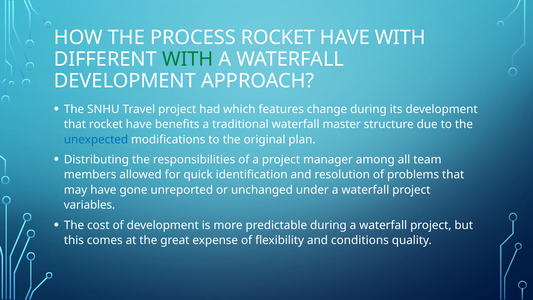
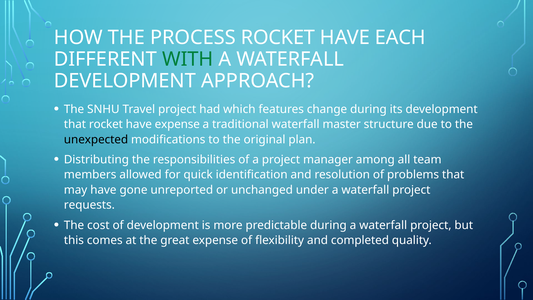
HAVE WITH: WITH -> EACH
have benefits: benefits -> expense
unexpected colour: blue -> black
variables: variables -> requests
conditions: conditions -> completed
